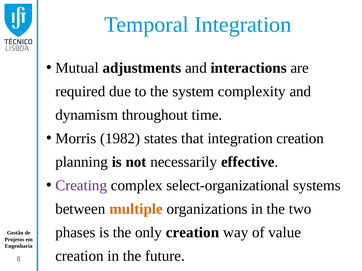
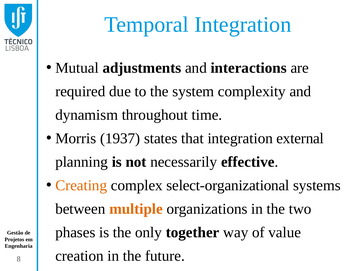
1982: 1982 -> 1937
integration creation: creation -> external
Creating colour: purple -> orange
only creation: creation -> together
